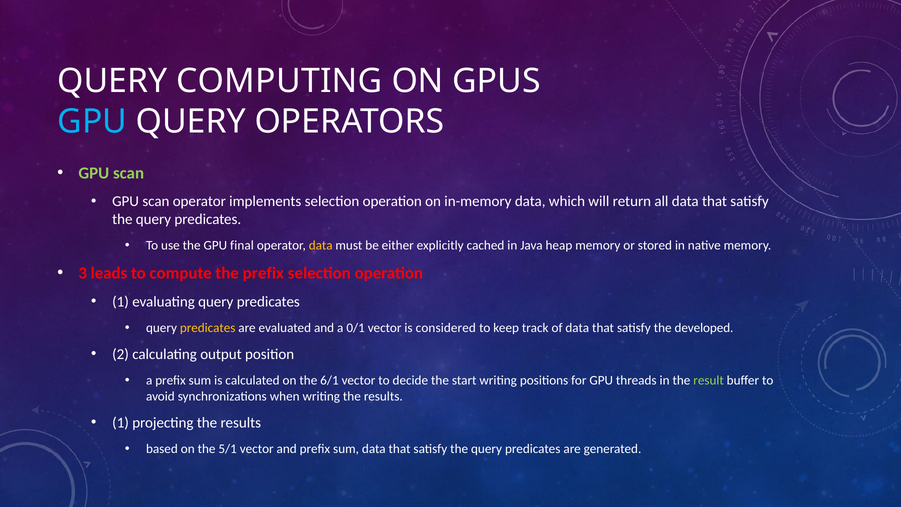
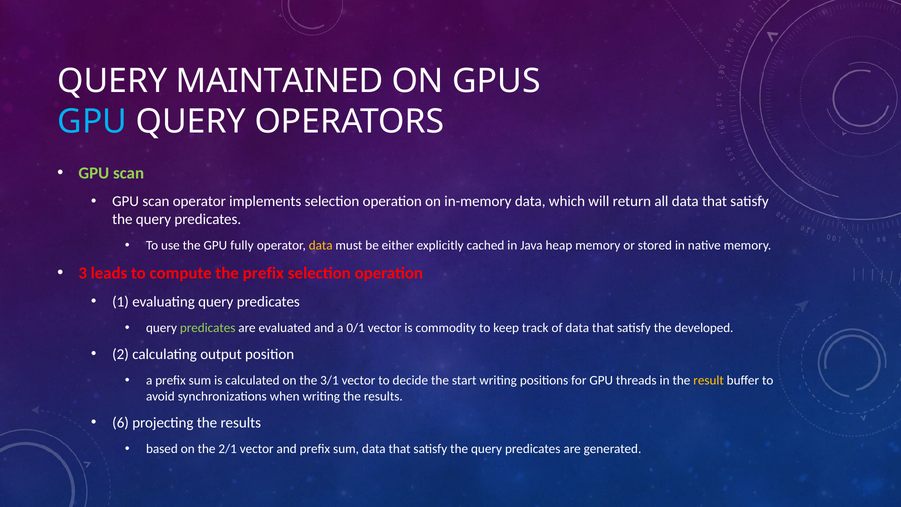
COMPUTING: COMPUTING -> MAINTAINED
final: final -> fully
predicates at (208, 328) colour: yellow -> light green
considered: considered -> commodity
6/1: 6/1 -> 3/1
result colour: light green -> yellow
1 at (121, 423): 1 -> 6
5/1: 5/1 -> 2/1
